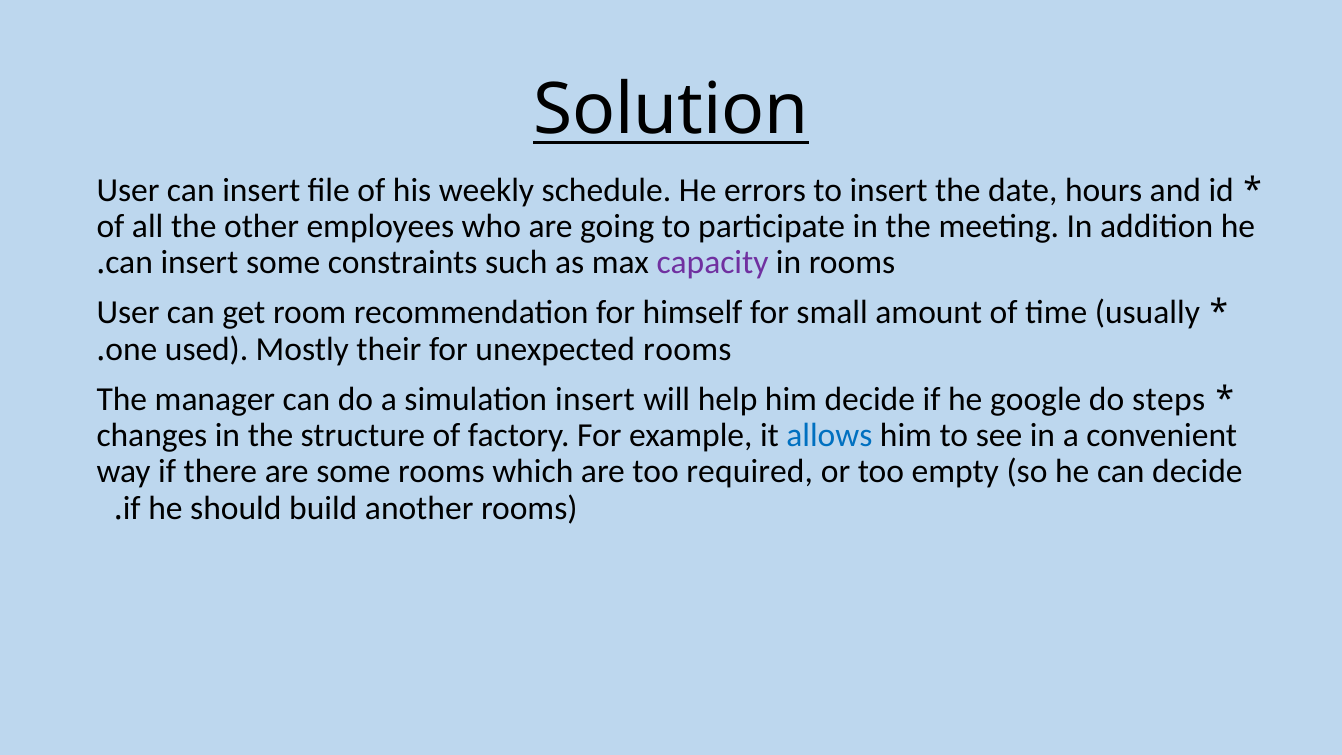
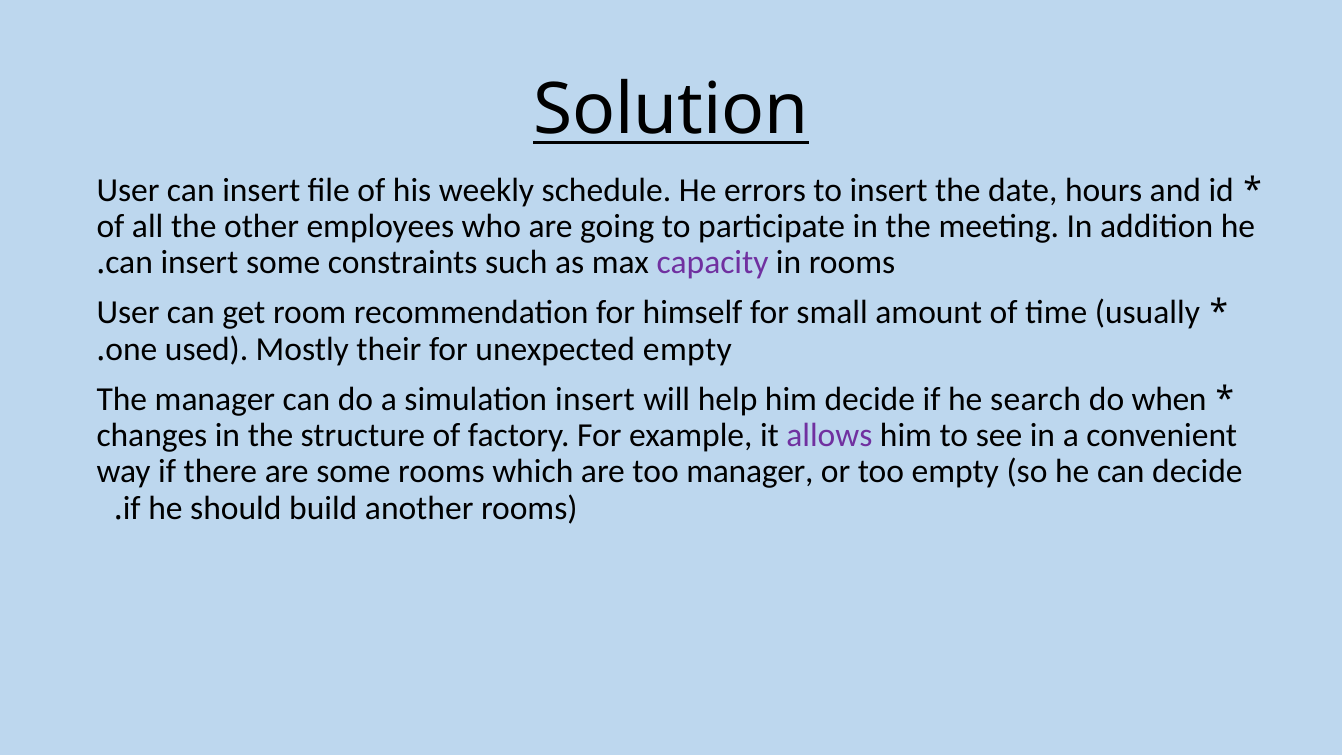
unexpected rooms: rooms -> empty
google: google -> search
steps: steps -> when
allows colour: blue -> purple
too required: required -> manager
